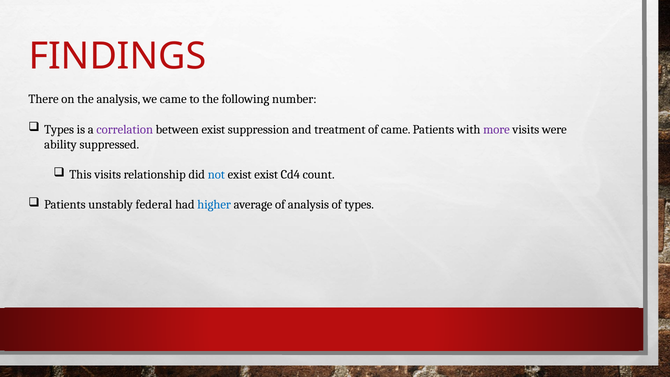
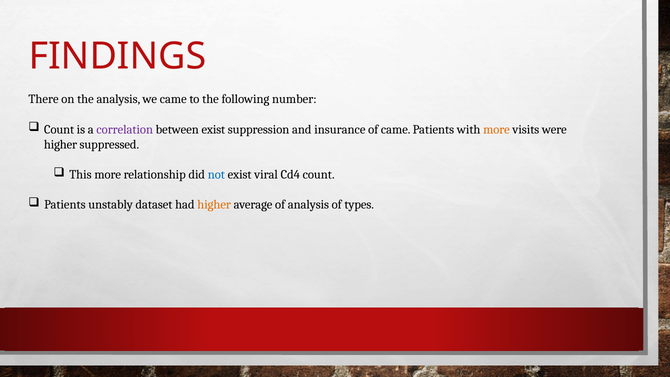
Types at (59, 129): Types -> Count
treatment: treatment -> insurance
more at (496, 129) colour: purple -> orange
ability at (60, 144): ability -> higher
This visits: visits -> more
exist exist: exist -> viral
federal: federal -> dataset
higher at (214, 205) colour: blue -> orange
